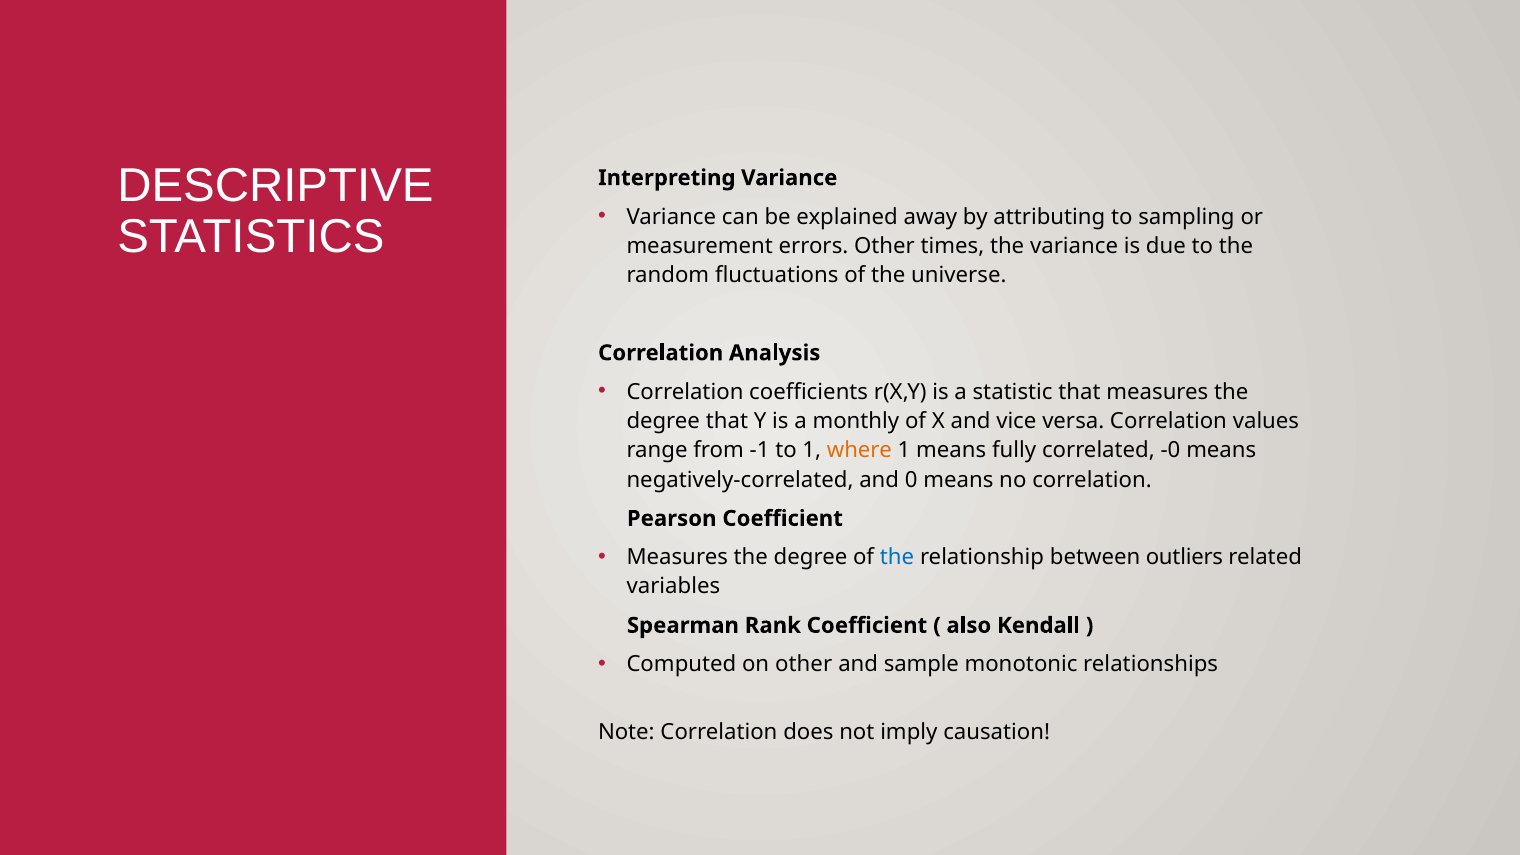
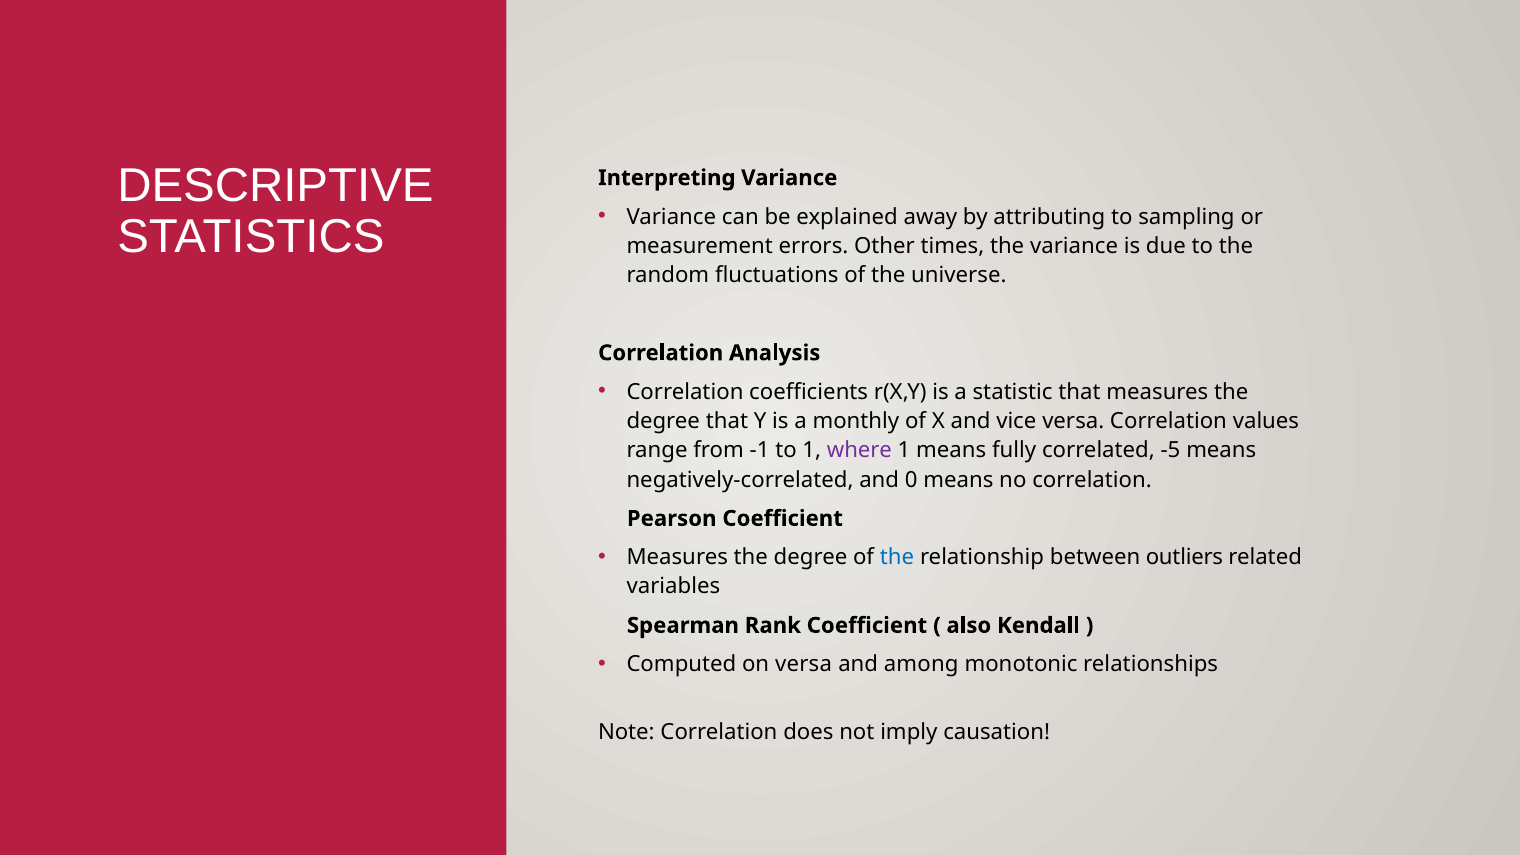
where colour: orange -> purple
-0: -0 -> -5
on other: other -> versa
sample: sample -> among
